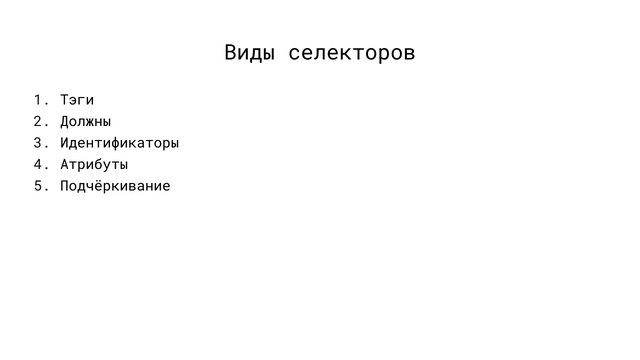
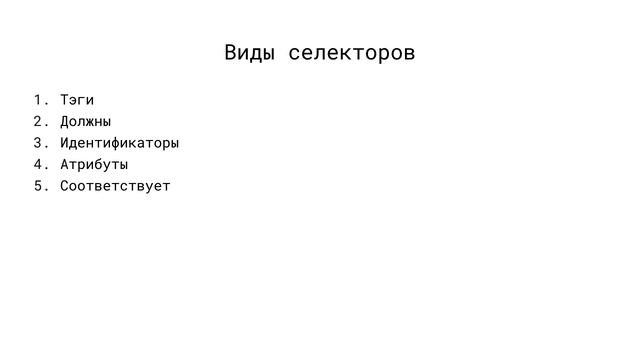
Подчёркивание: Подчёркивание -> Соответствует
